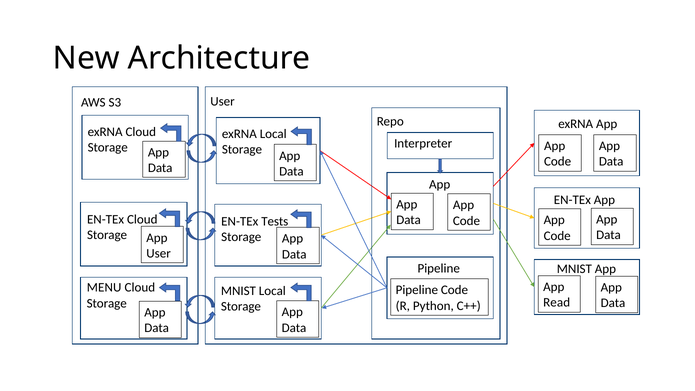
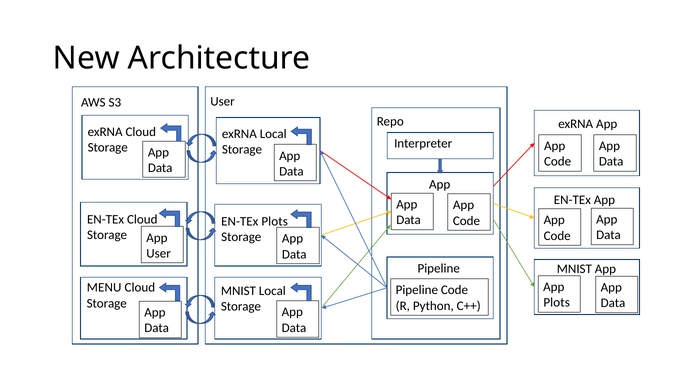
EN-TEx Tests: Tests -> Plots
Read at (557, 303): Read -> Plots
